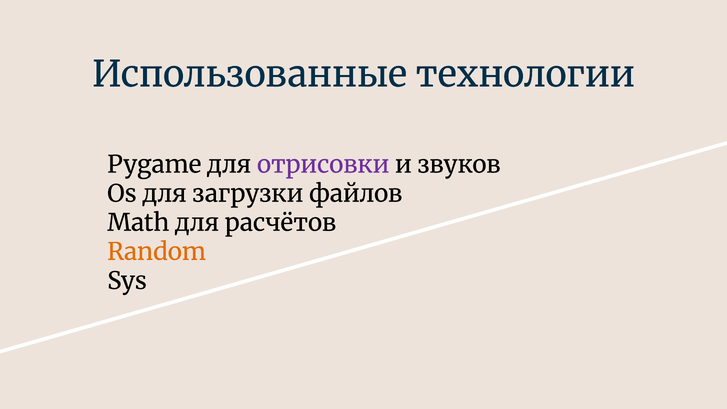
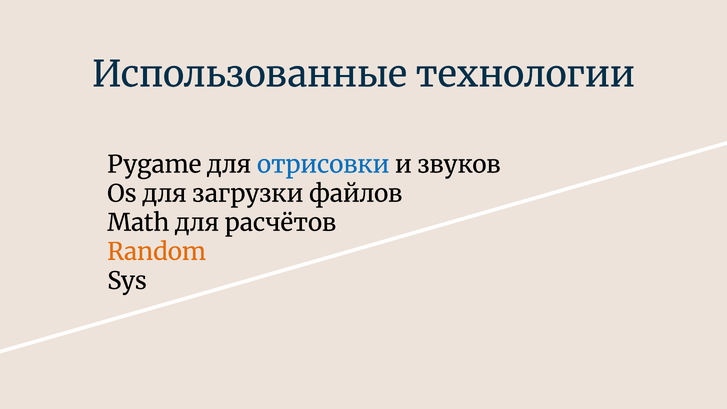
отрисовки colour: purple -> blue
